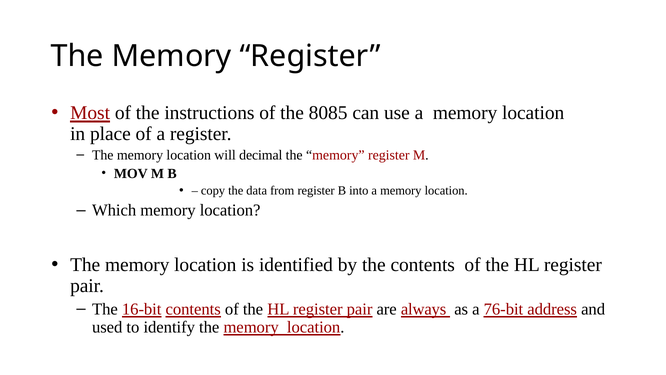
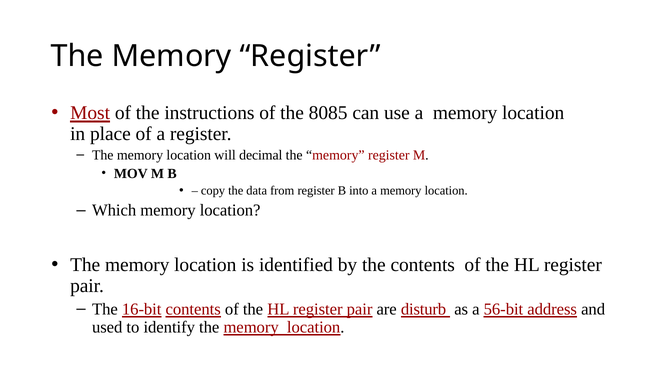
always: always -> disturb
76-bit: 76-bit -> 56-bit
